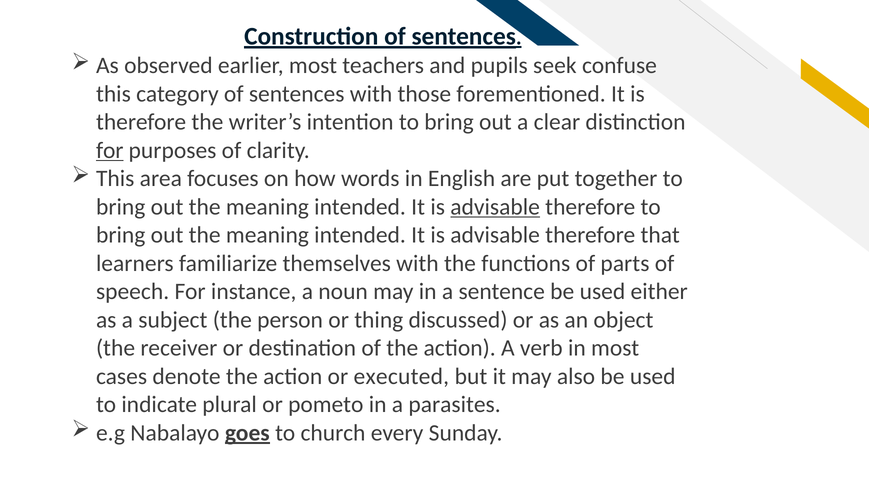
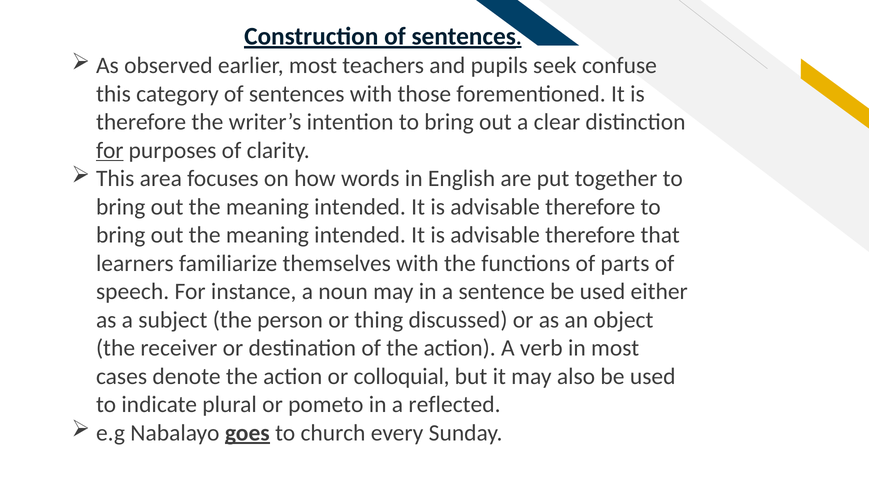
advisable at (495, 207) underline: present -> none
executed: executed -> colloquial
parasites: parasites -> reflected
